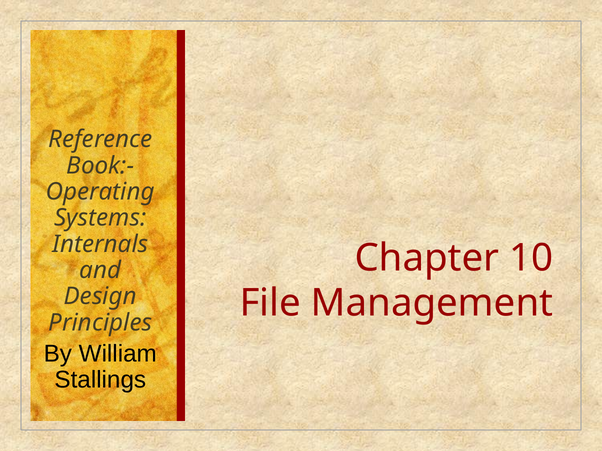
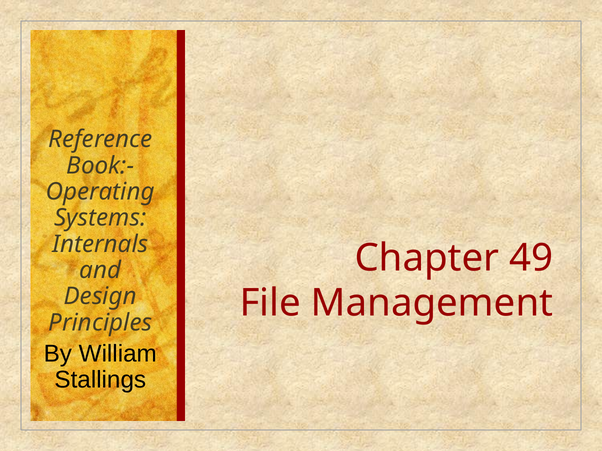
10: 10 -> 49
